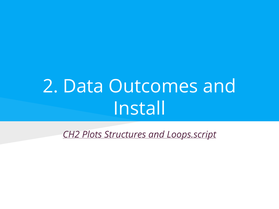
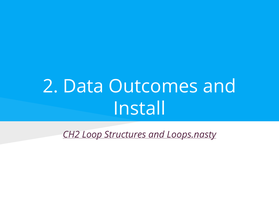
Plots: Plots -> Loop
Loops.script: Loops.script -> Loops.nasty
